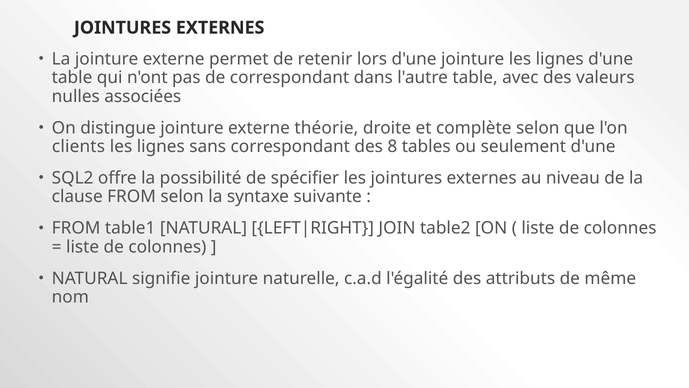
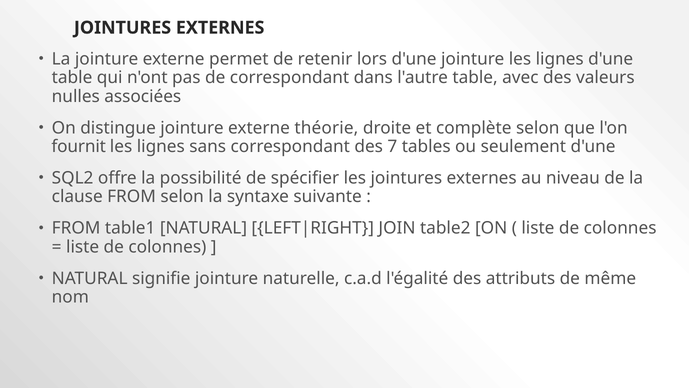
clients: clients -> fournit
8: 8 -> 7
